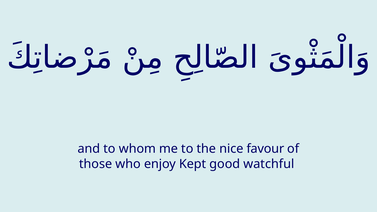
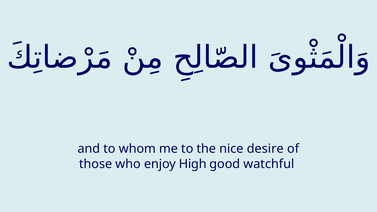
favour: favour -> desire
Kept: Kept -> High
